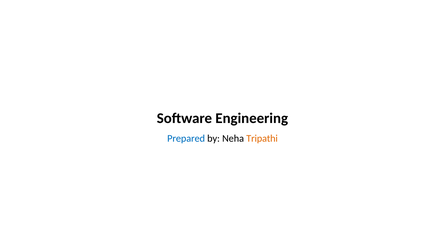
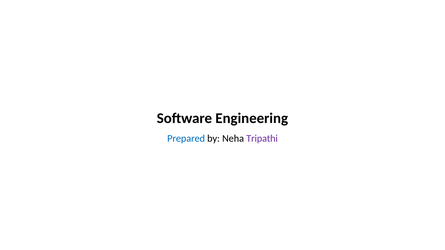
Tripathi colour: orange -> purple
